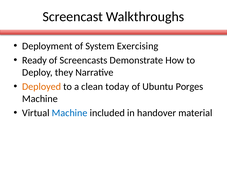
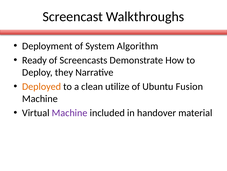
Exercising: Exercising -> Algorithm
today: today -> utilize
Porges: Porges -> Fusion
Machine at (70, 112) colour: blue -> purple
